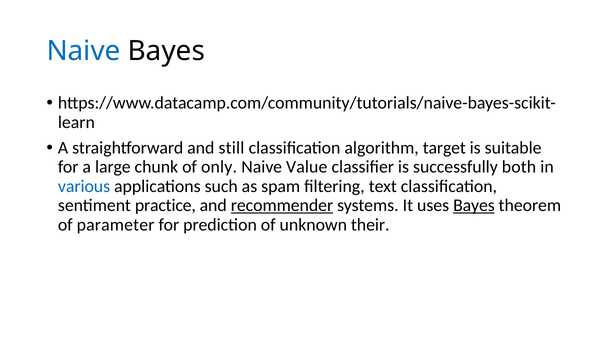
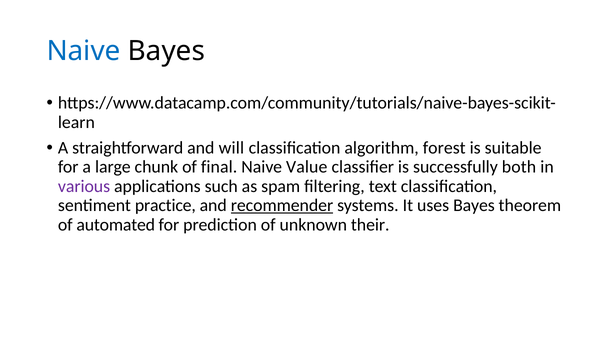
still: still -> will
target: target -> forest
only: only -> final
various colour: blue -> purple
Bayes at (474, 206) underline: present -> none
parameter: parameter -> automated
